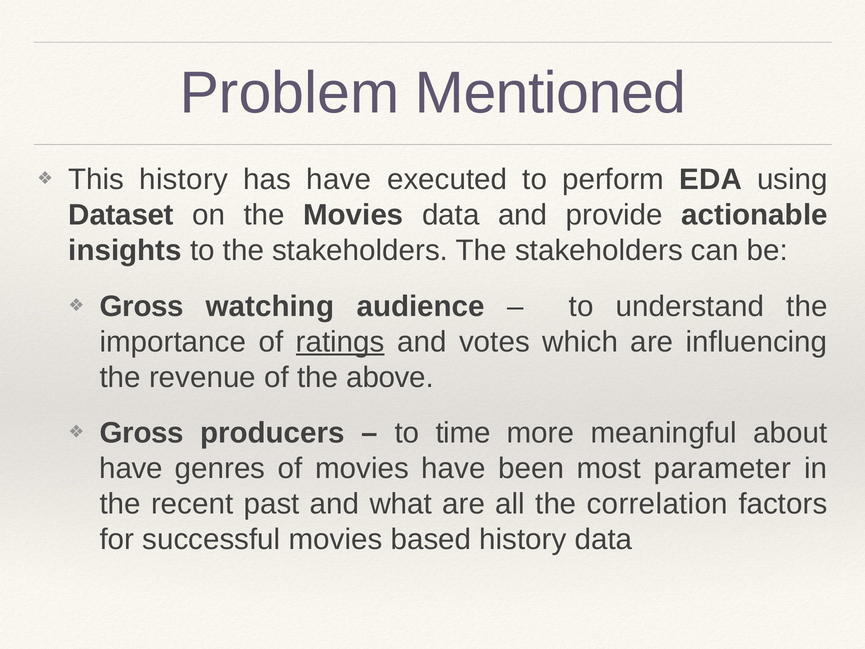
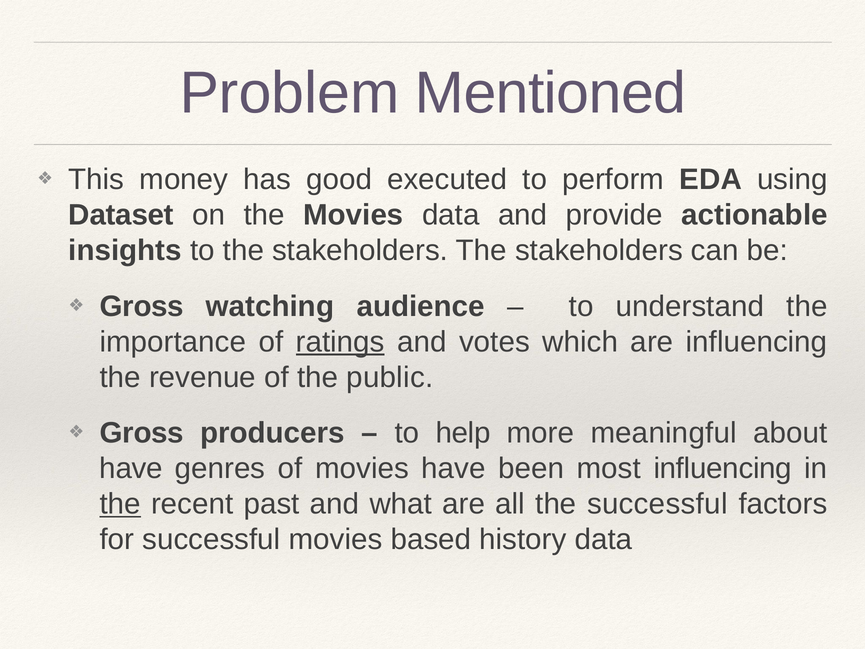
This history: history -> money
has have: have -> good
above: above -> public
time: time -> help
most parameter: parameter -> influencing
the at (120, 504) underline: none -> present
the correlation: correlation -> successful
